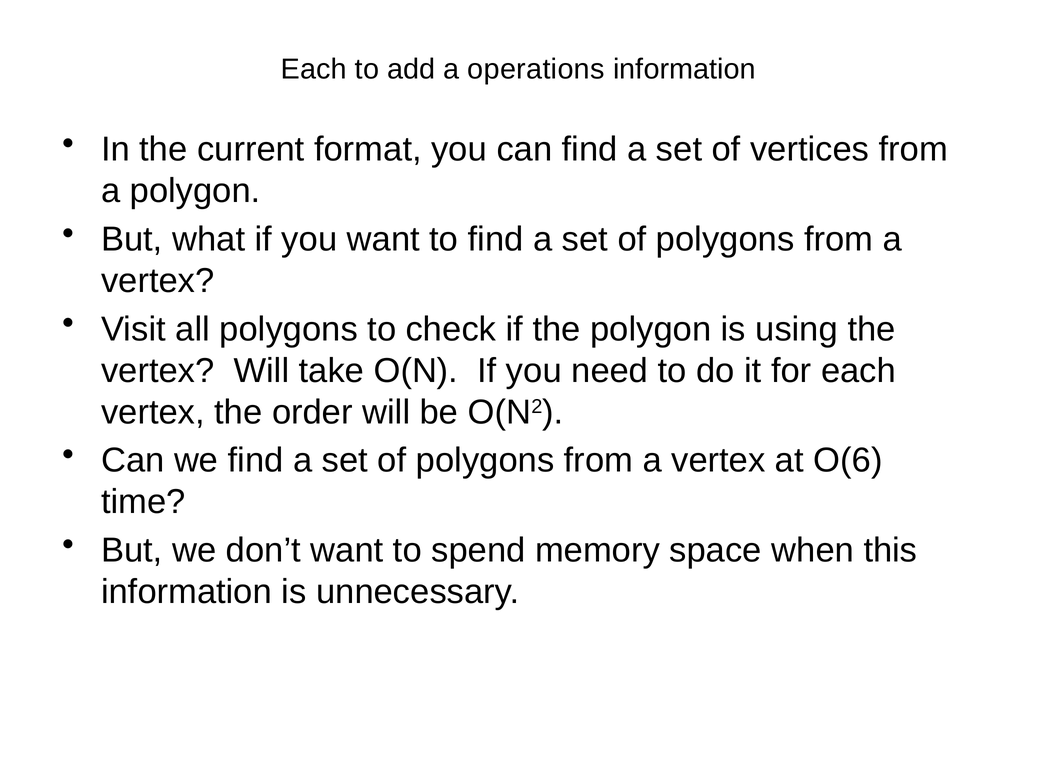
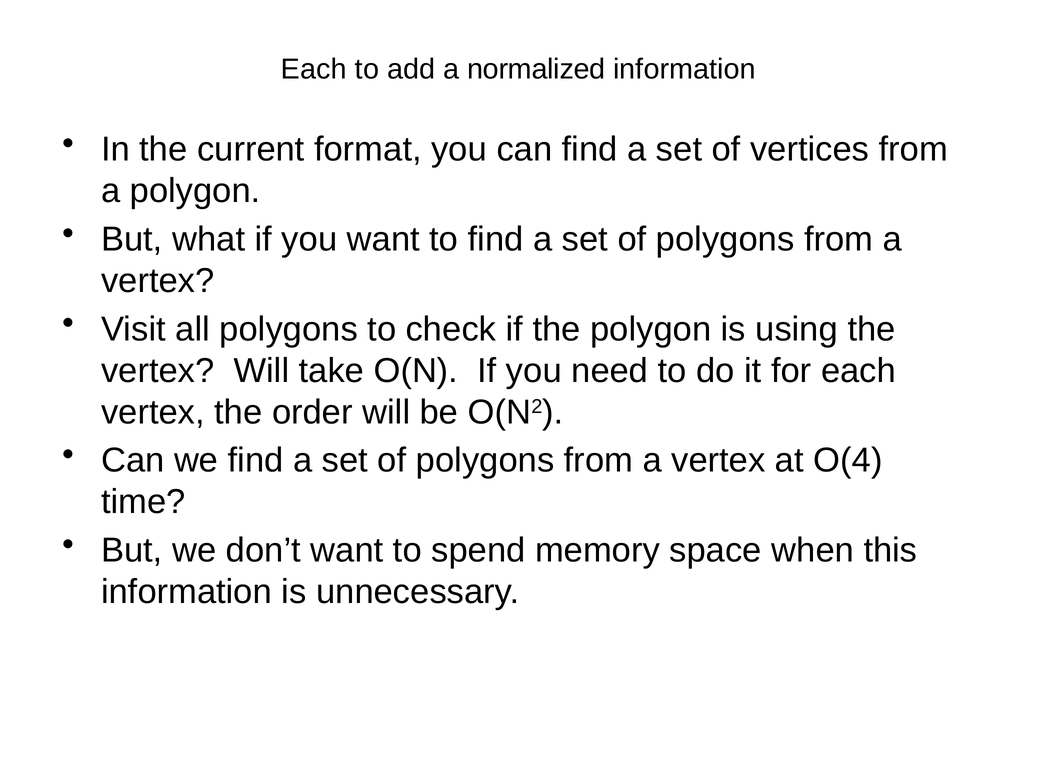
operations: operations -> normalized
O(6: O(6 -> O(4
